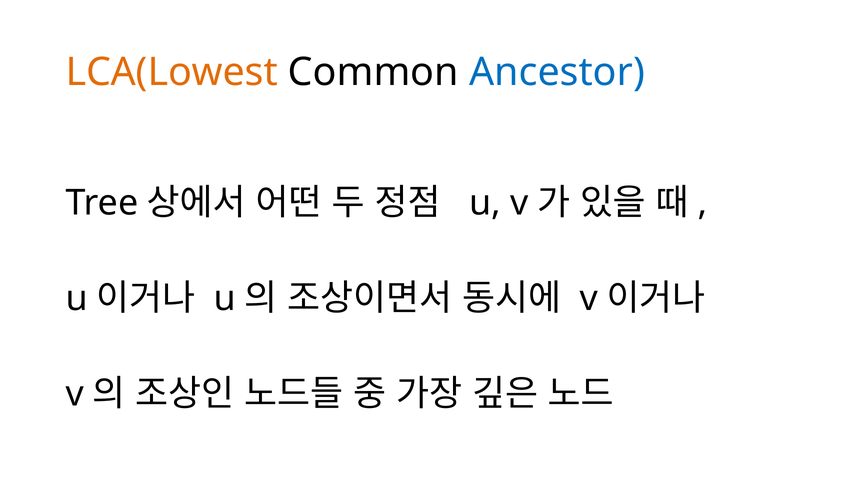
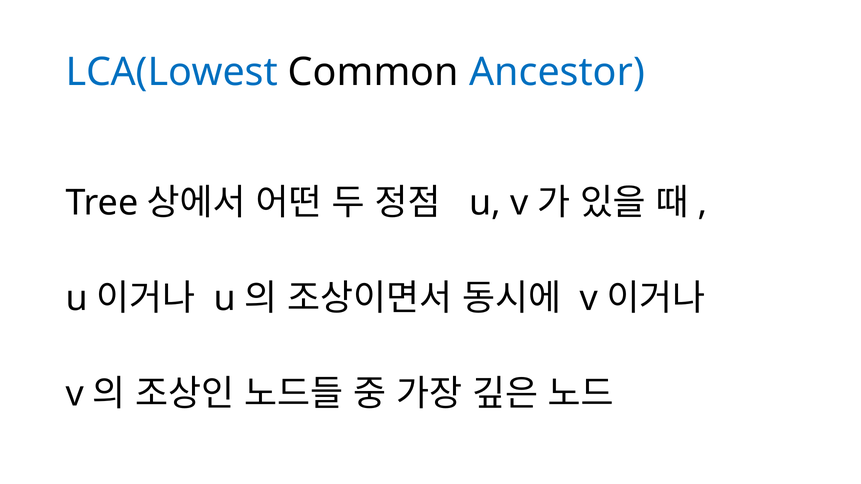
LCA(Lowest colour: orange -> blue
